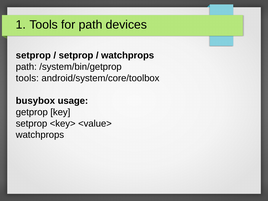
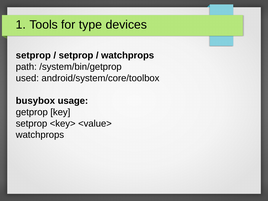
for path: path -> type
tools at (27, 78): tools -> used
